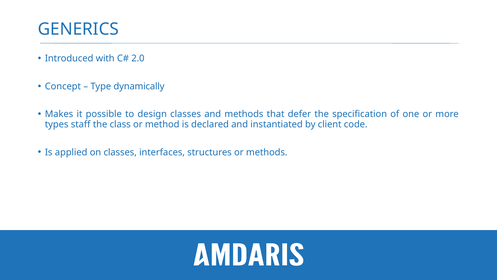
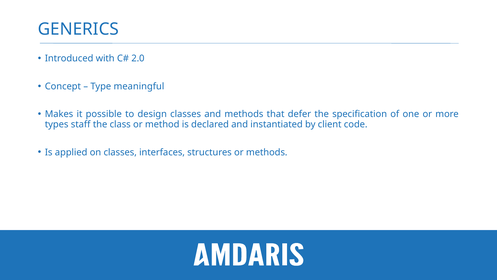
dynamically: dynamically -> meaningful
